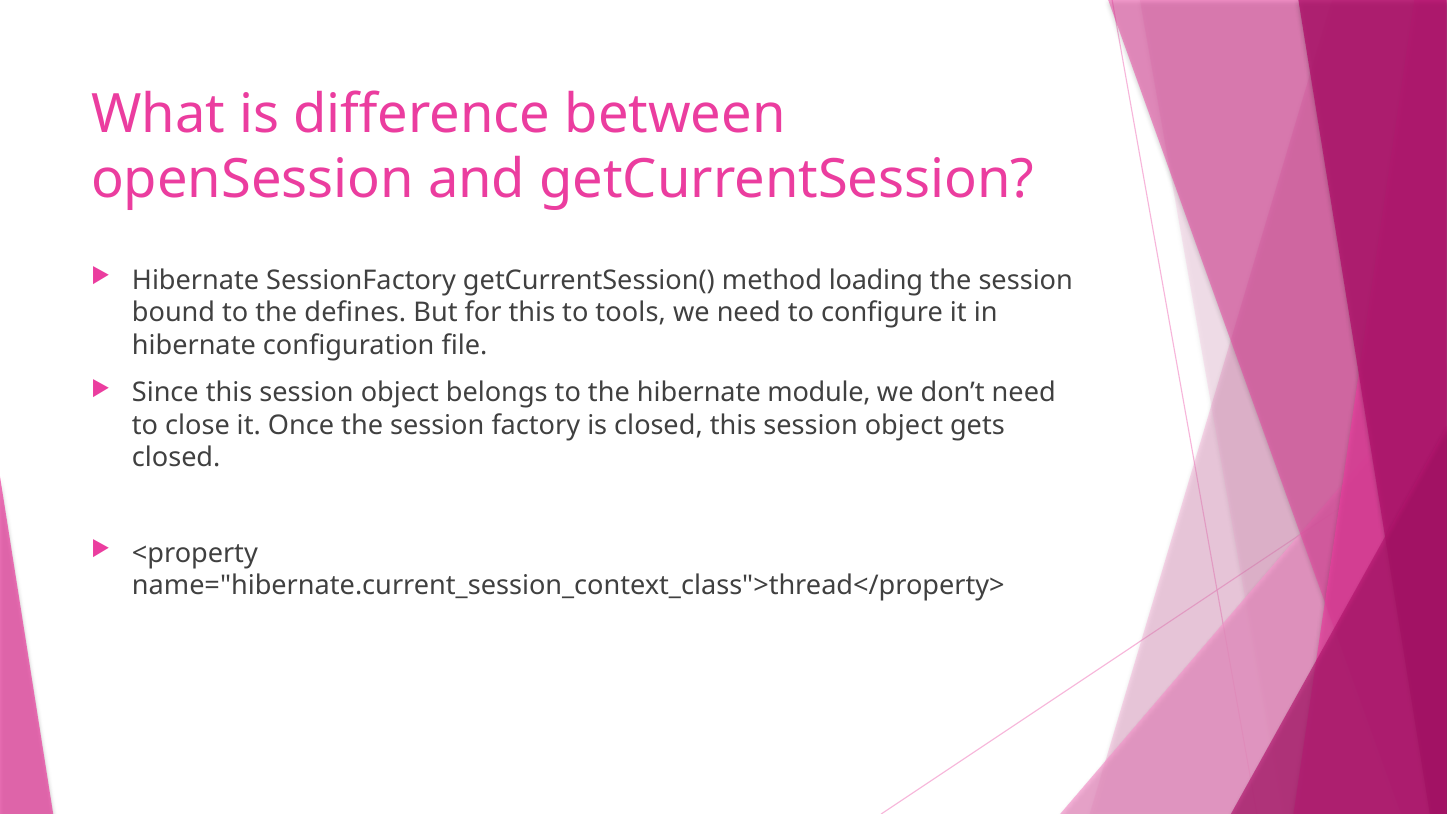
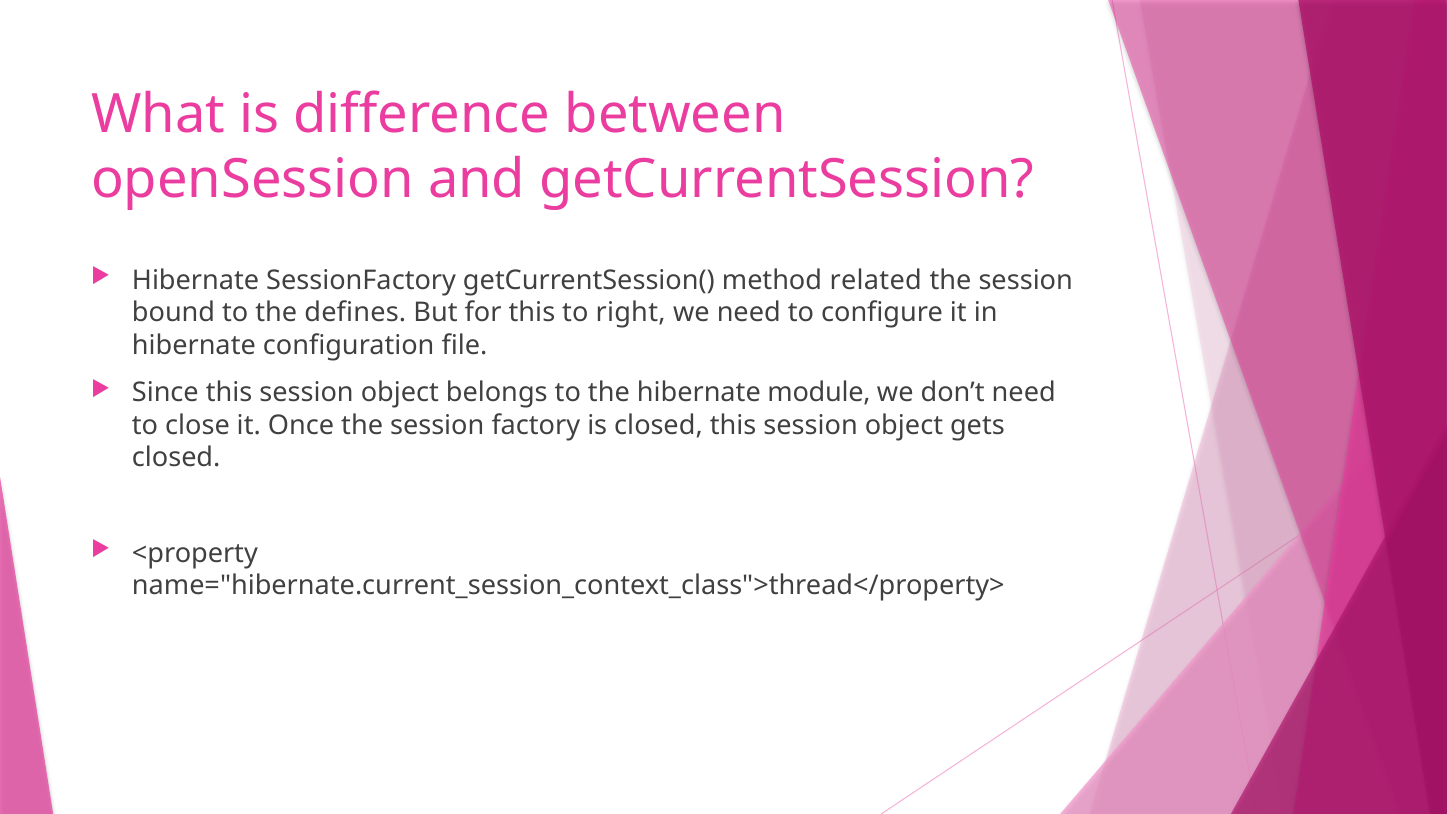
loading: loading -> related
tools: tools -> right
